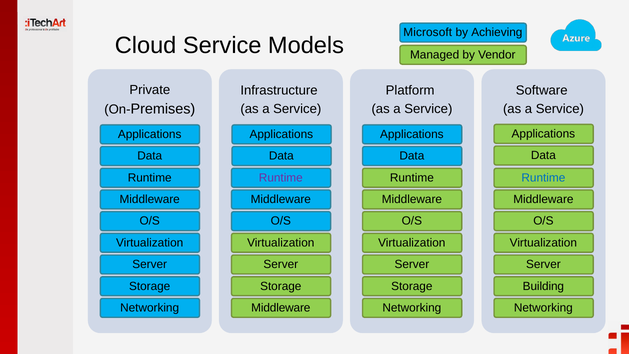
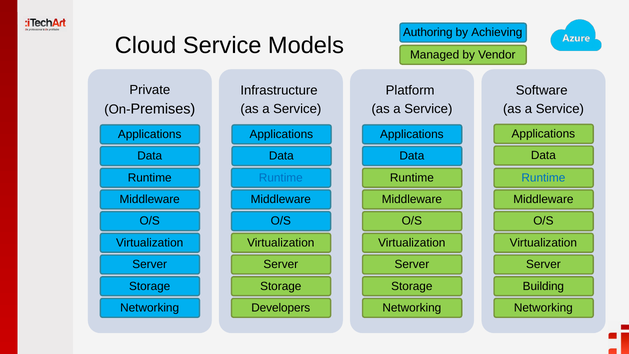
Microsoft: Microsoft -> Authoring
Runtime at (281, 178) colour: purple -> blue
Middleware at (281, 308): Middleware -> Developers
